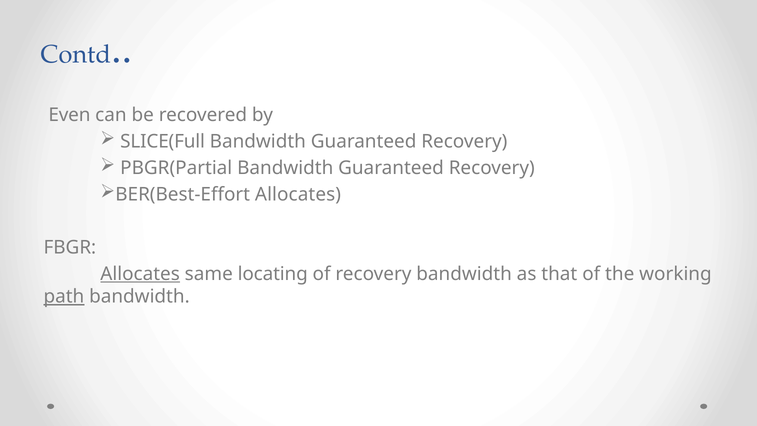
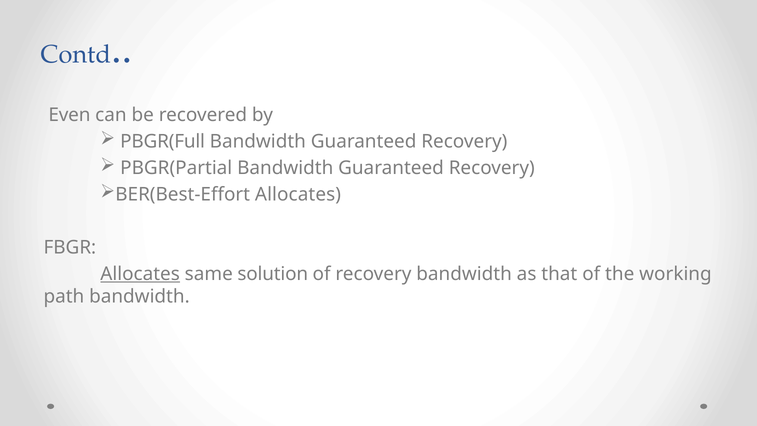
SLICE(Full: SLICE(Full -> PBGR(Full
locating: locating -> solution
path underline: present -> none
